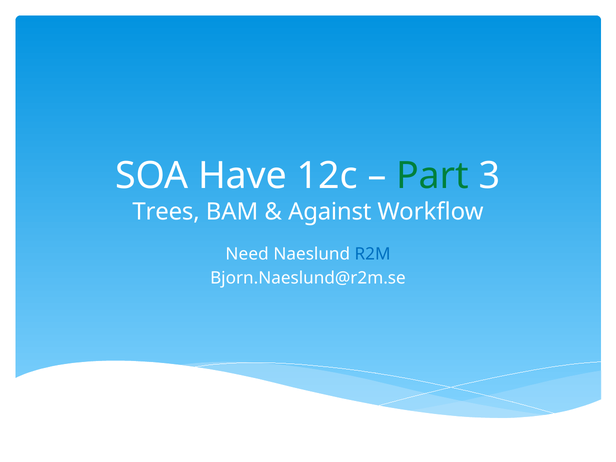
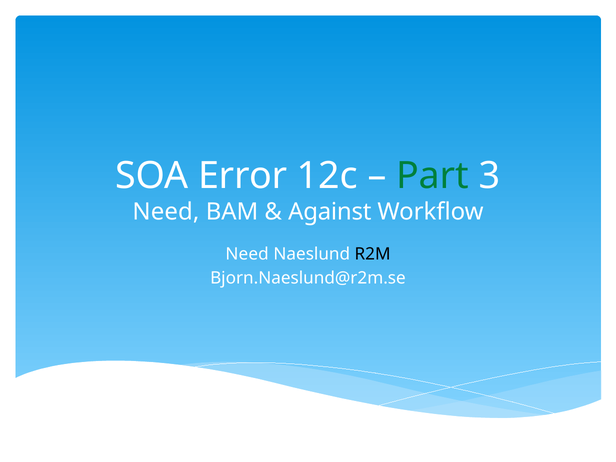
Have: Have -> Error
Trees at (166, 212): Trees -> Need
R2M colour: blue -> black
